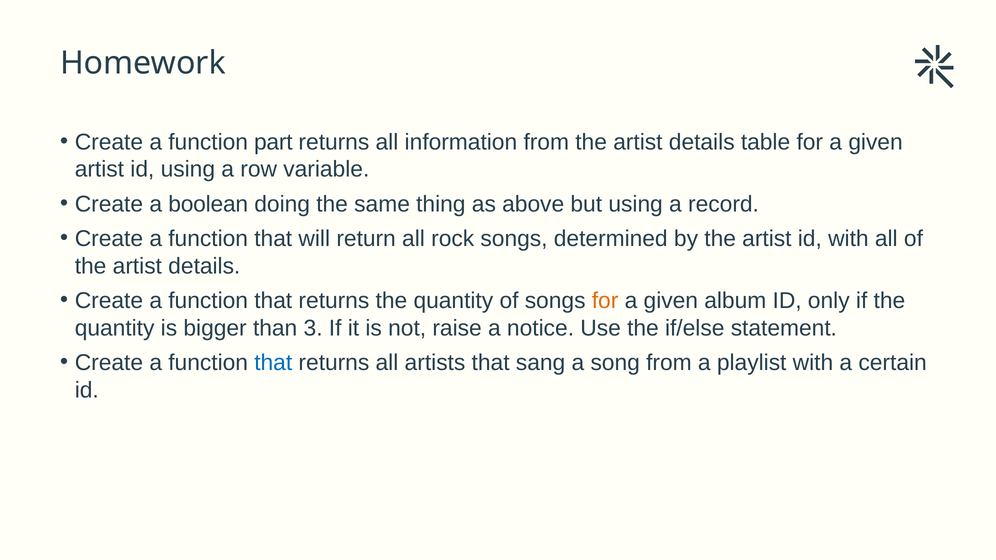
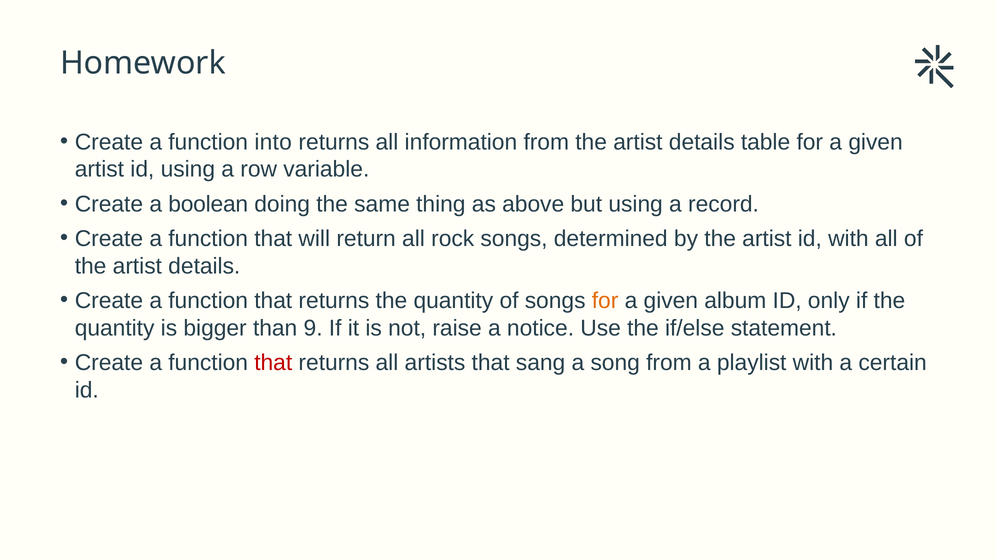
part: part -> into
3: 3 -> 9
that at (273, 363) colour: blue -> red
